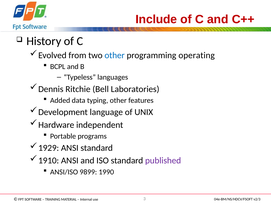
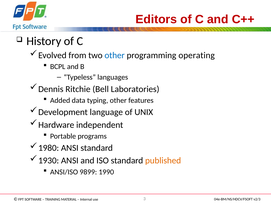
Include: Include -> Editors
1929: 1929 -> 1980
1910: 1910 -> 1930
published colour: purple -> orange
